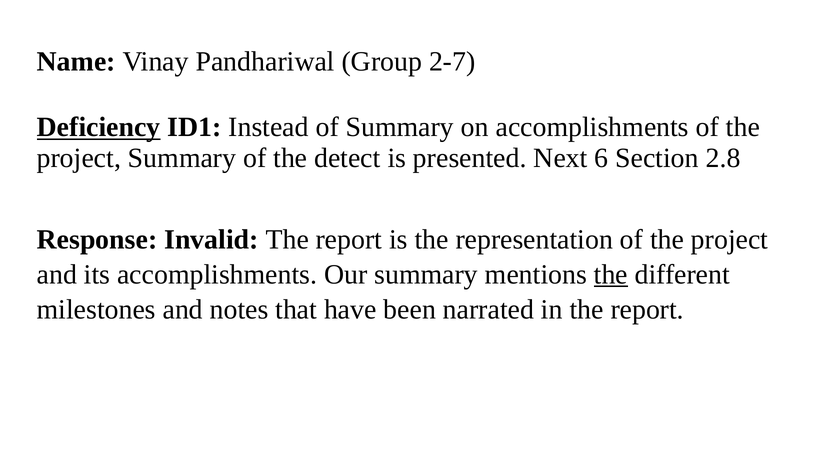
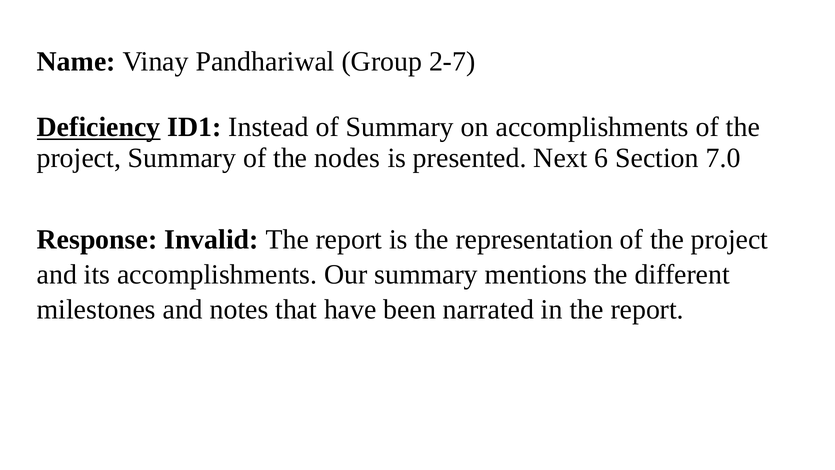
detect: detect -> nodes
2.8: 2.8 -> 7.0
the at (611, 274) underline: present -> none
